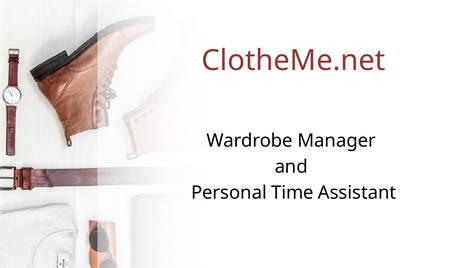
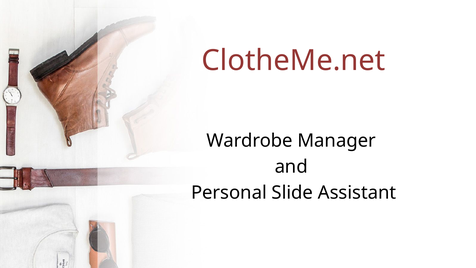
Time: Time -> Slide
